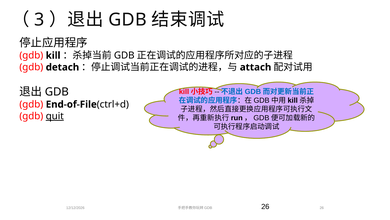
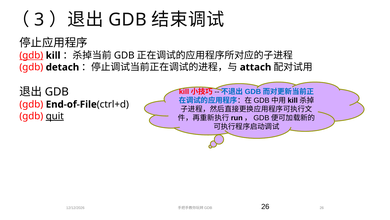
gdb at (31, 55) underline: none -> present
